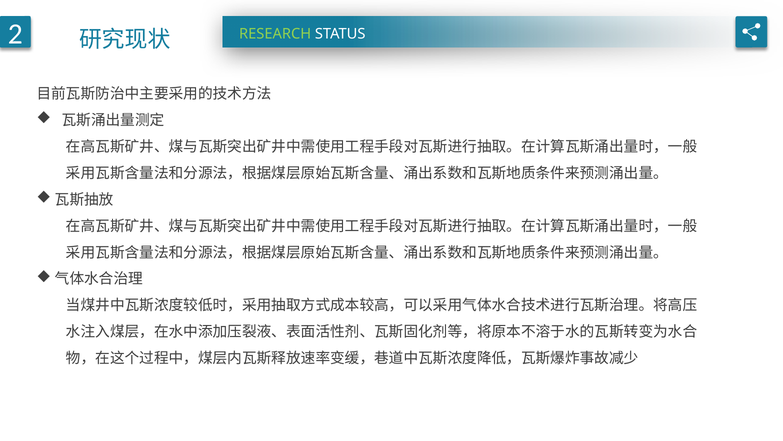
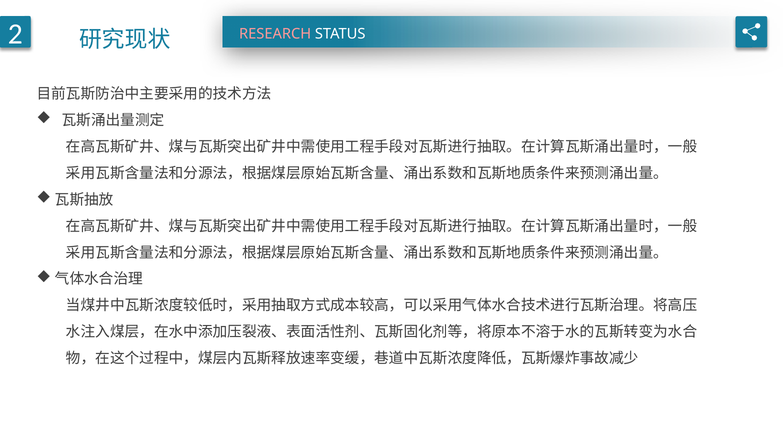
RESEARCH colour: light green -> pink
